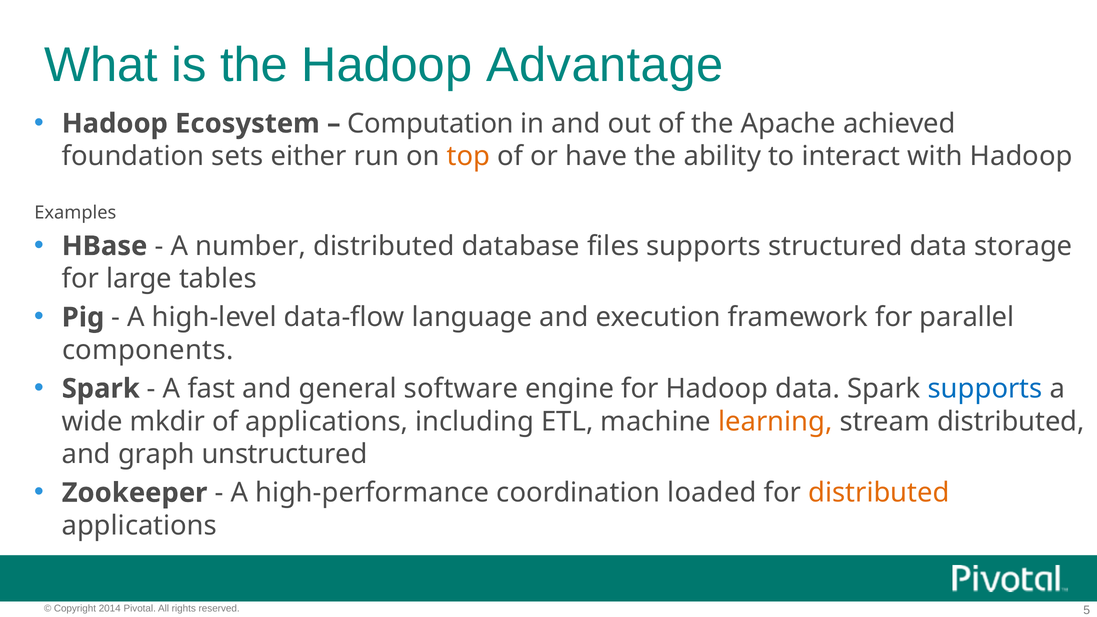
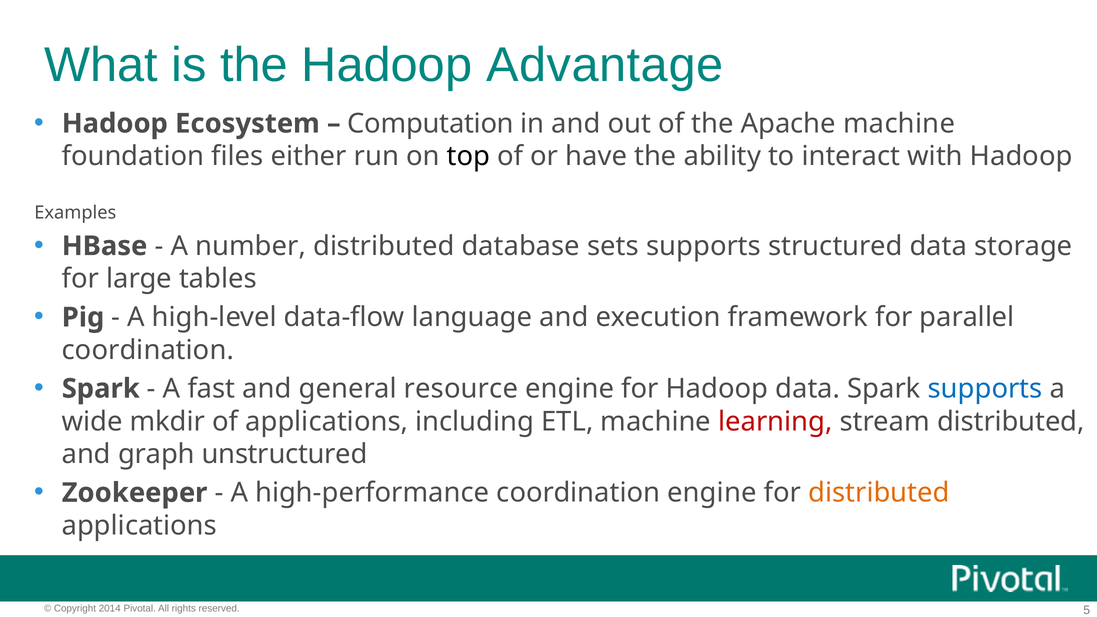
Apache achieved: achieved -> machine
sets: sets -> files
top colour: orange -> black
files: files -> sets
components at (148, 350): components -> coordination
software: software -> resource
learning colour: orange -> red
coordination loaded: loaded -> engine
